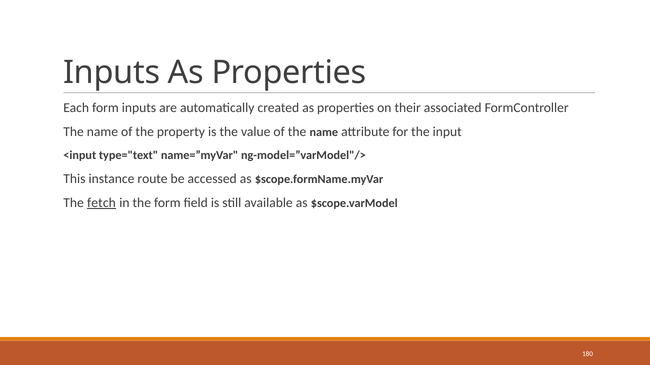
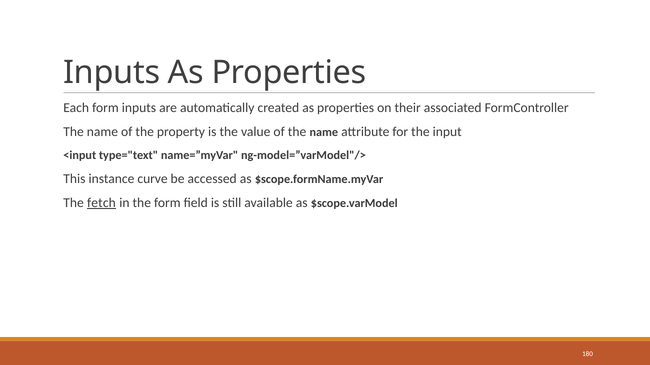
route: route -> curve
